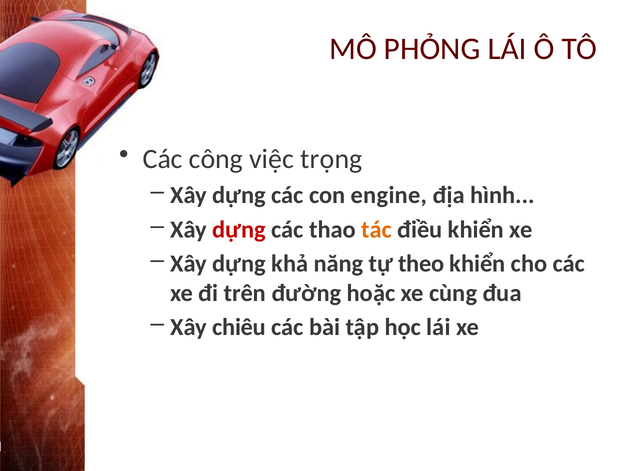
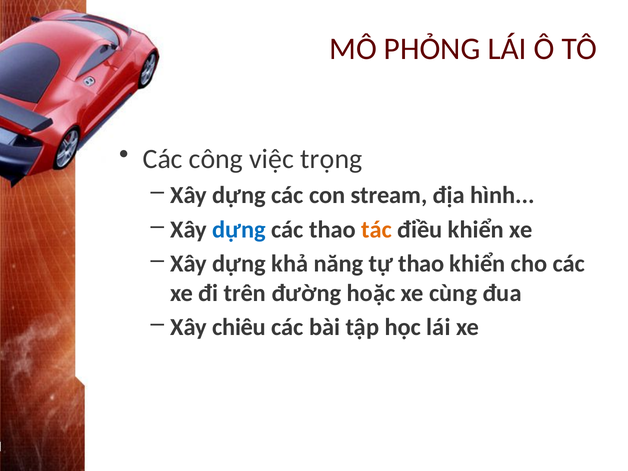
engine: engine -> stream
dựng at (239, 229) colour: red -> blue
tự theo: theo -> thao
